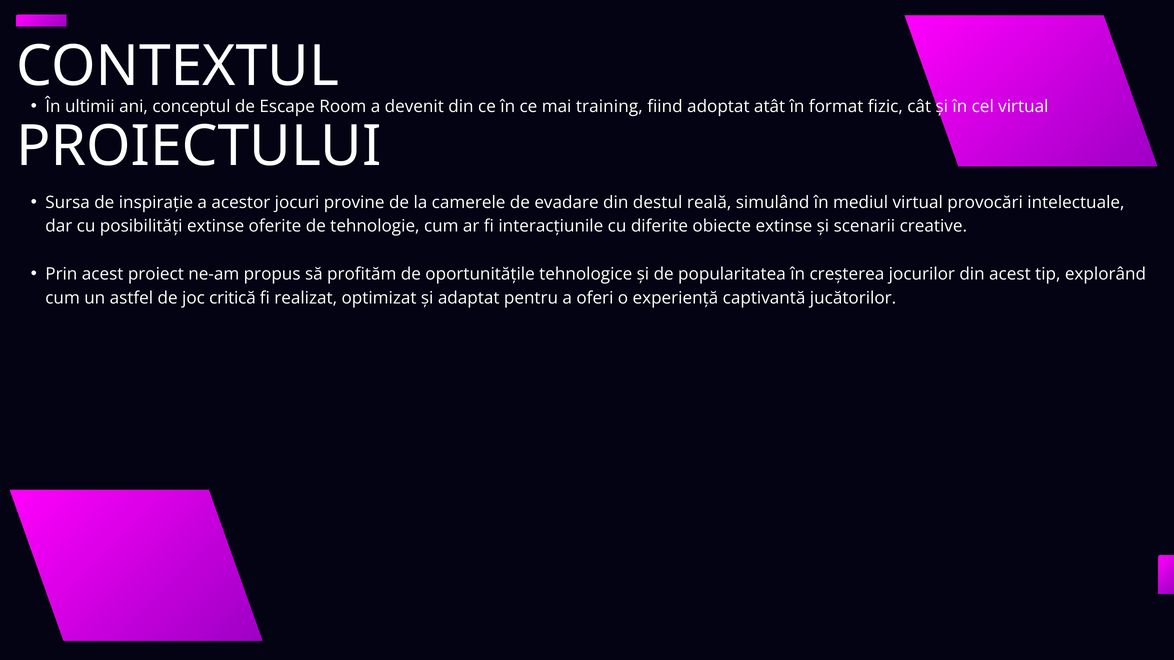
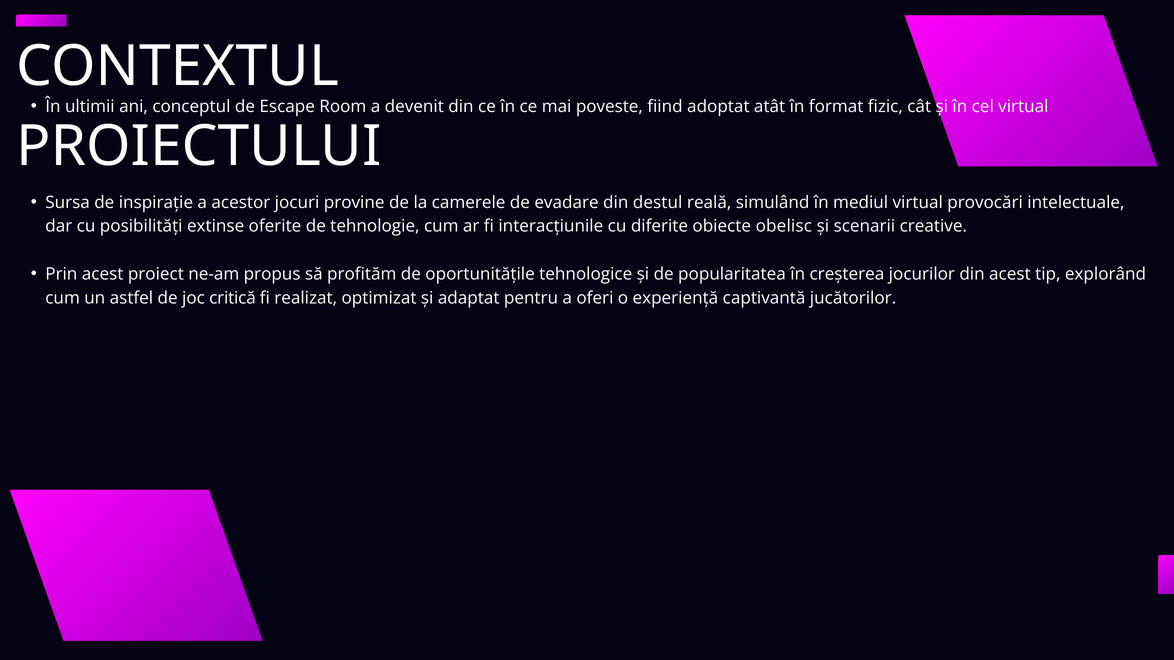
training: training -> poveste
obiecte extinse: extinse -> obelisc
